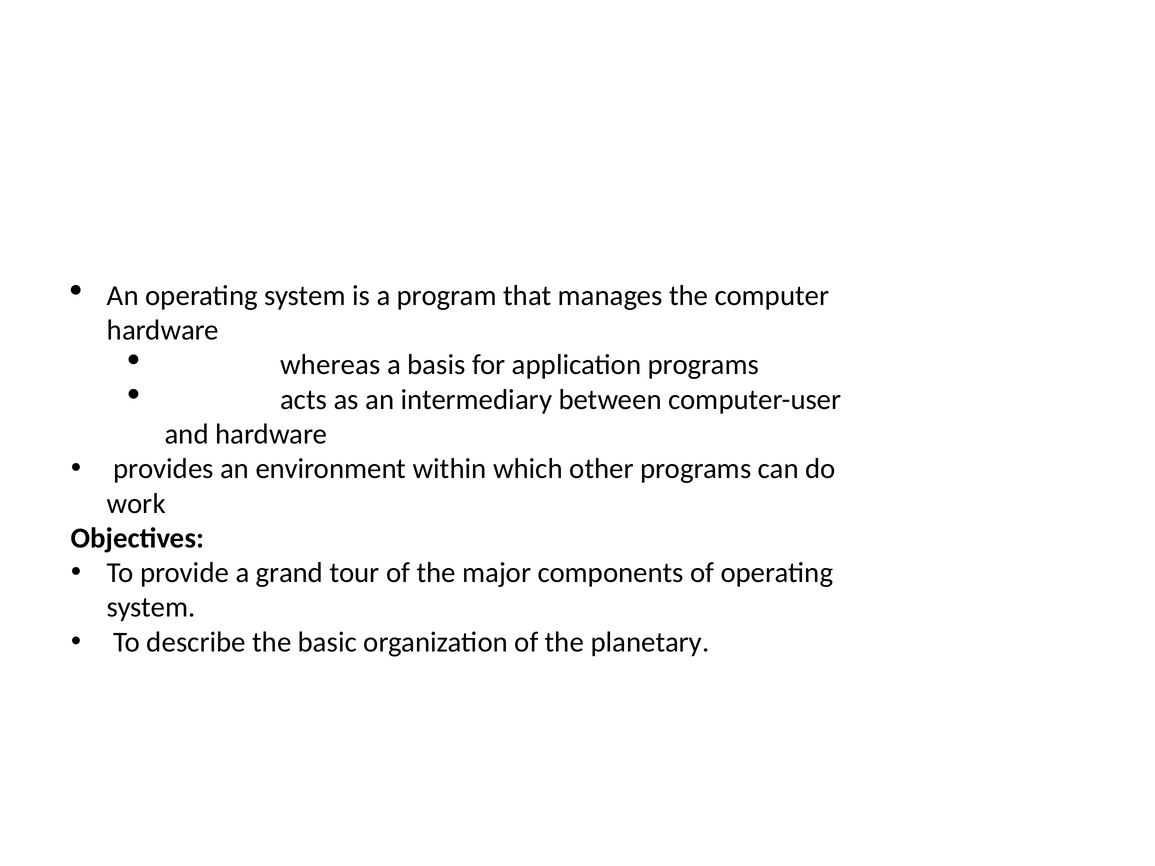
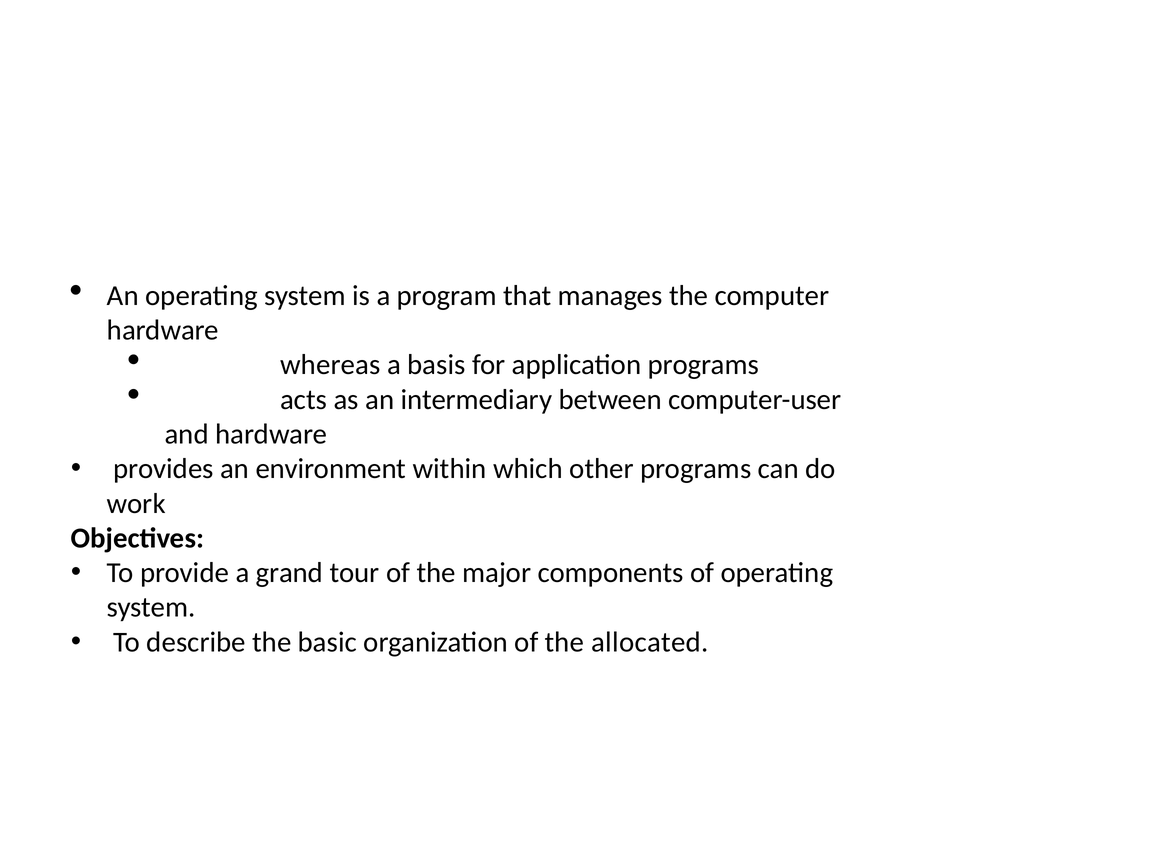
planetary: planetary -> allocated
